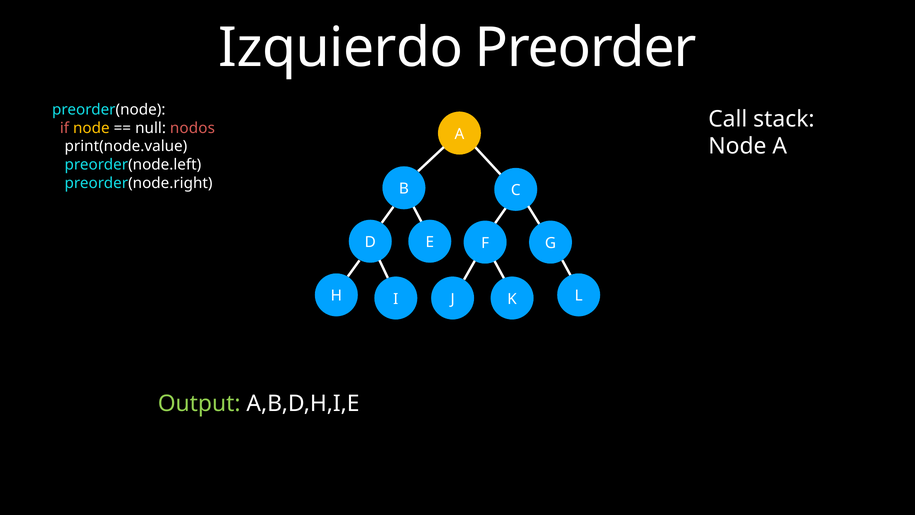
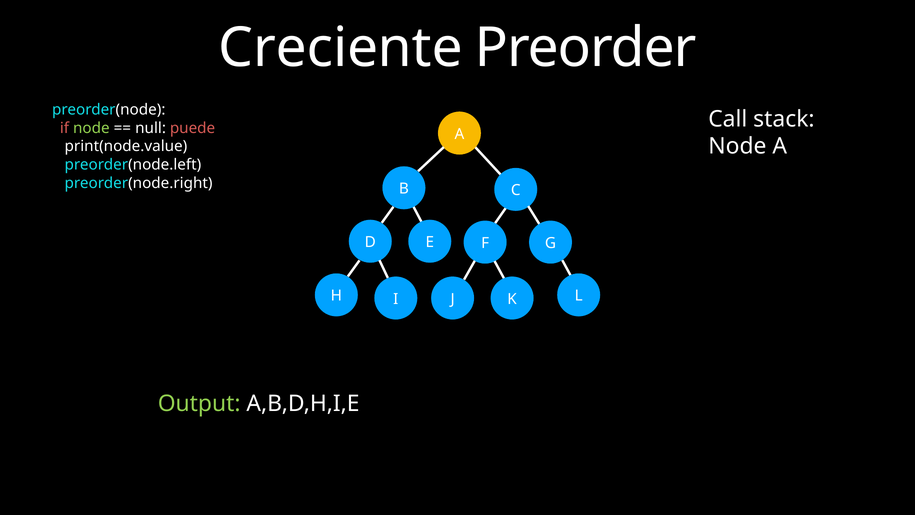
Izquierdo: Izquierdo -> Creciente
node at (91, 128) colour: yellow -> light green
nodos: nodos -> puede
